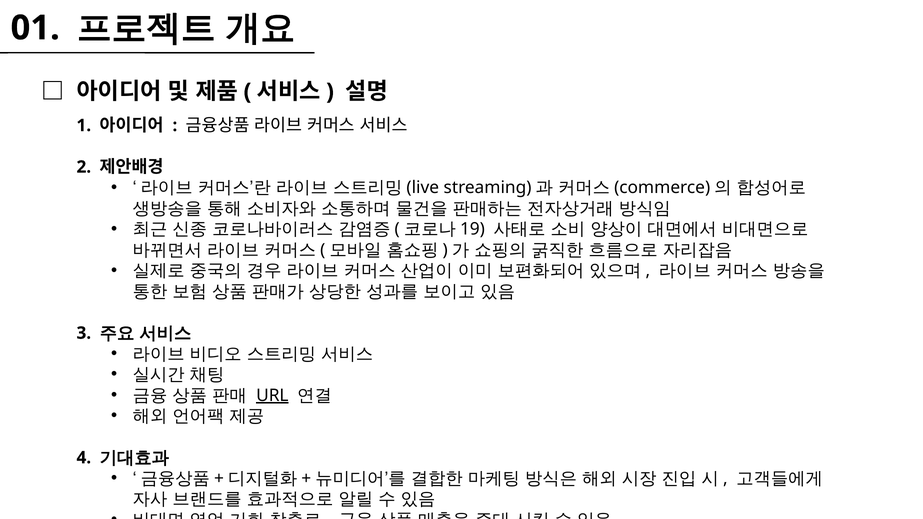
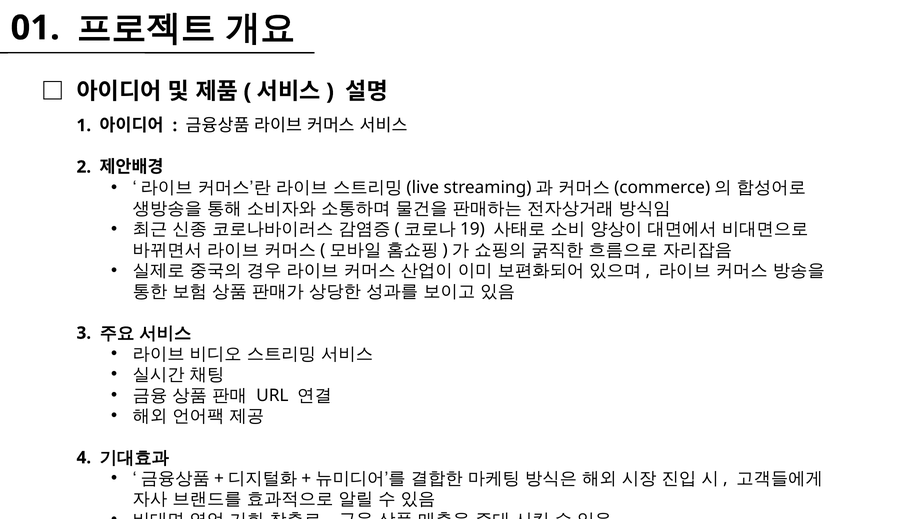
URL underline: present -> none
